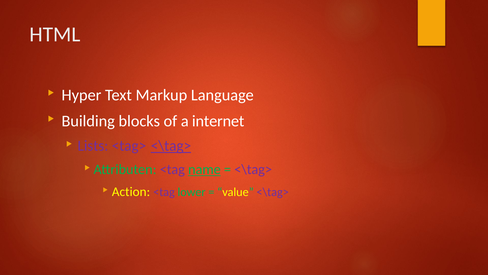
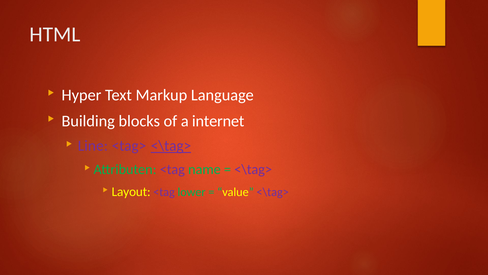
Lists: Lists -> Line
name underline: present -> none
Action: Action -> Layout
